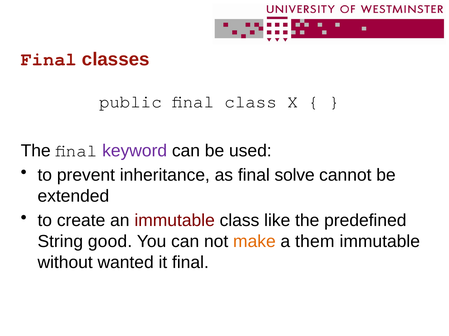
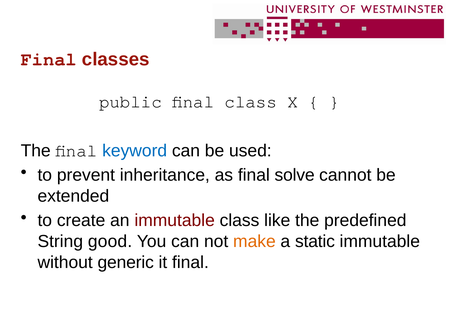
keyword colour: purple -> blue
them: them -> static
wanted: wanted -> generic
